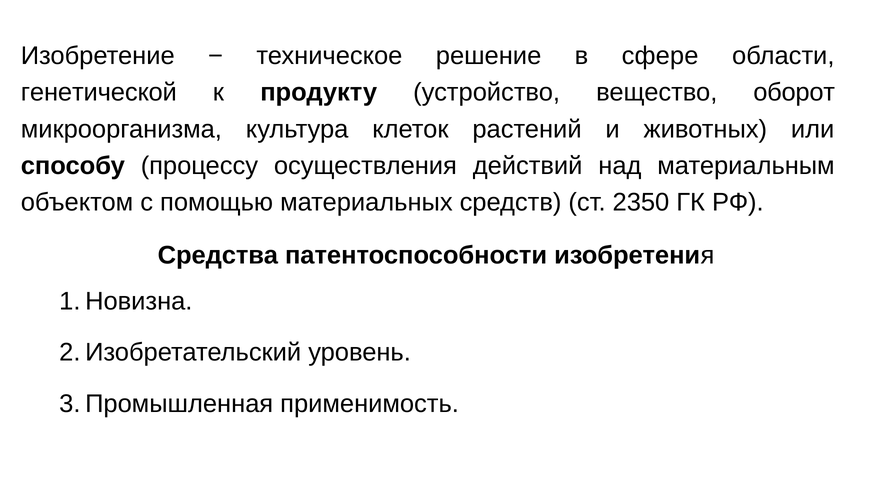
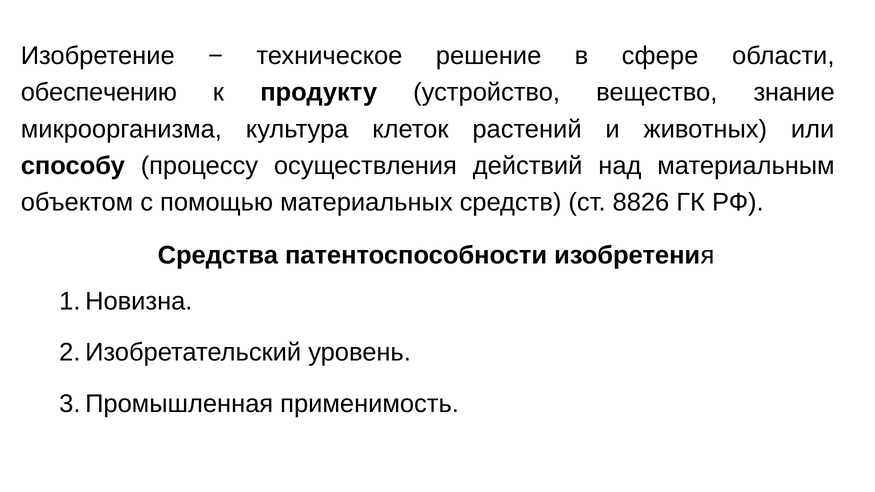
генетической: генетической -> обеспечению
оборот: оборот -> знание
2350: 2350 -> 8826
